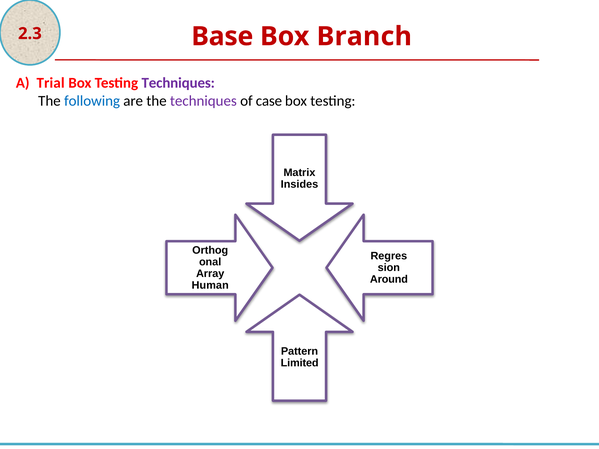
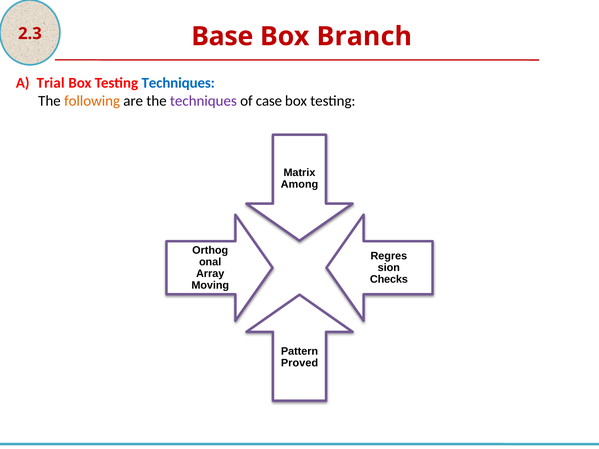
Techniques at (178, 83) colour: purple -> blue
following colour: blue -> orange
Insides: Insides -> Among
Around: Around -> Checks
Human: Human -> Moving
Limited: Limited -> Proved
